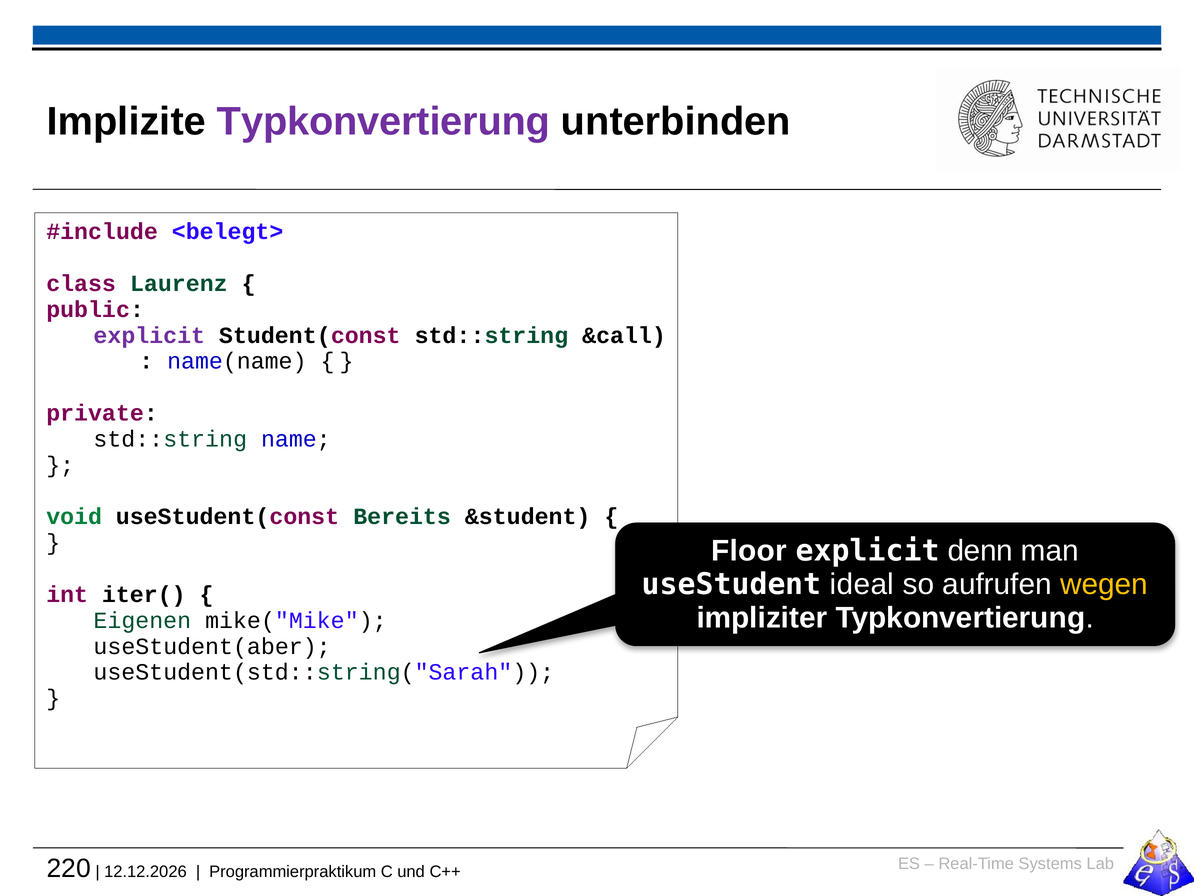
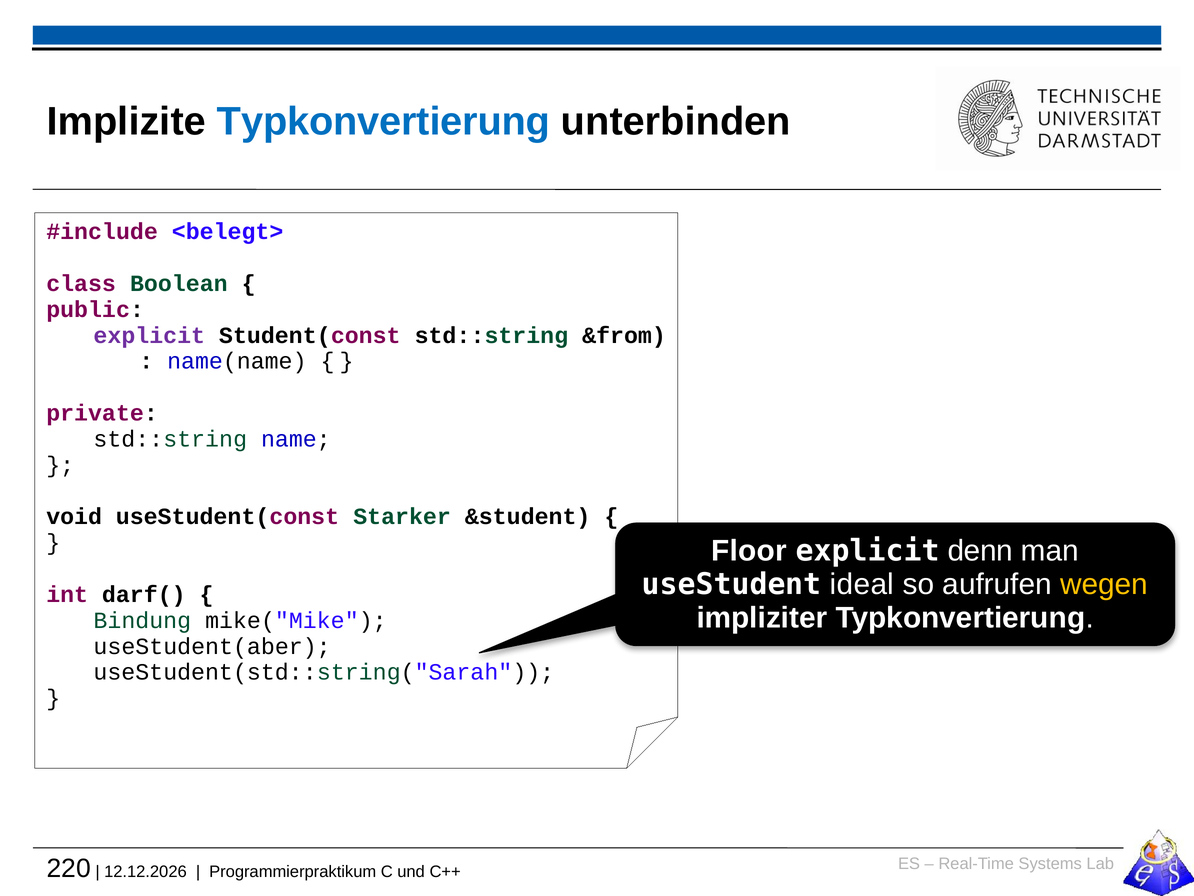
Typkonvertierung at (384, 121) colour: purple -> blue
Laurenz: Laurenz -> Boolean
&call: &call -> &from
void colour: green -> black
Bereits: Bereits -> Starker
iter(: iter( -> darf(
Eigenen: Eigenen -> Bindung
